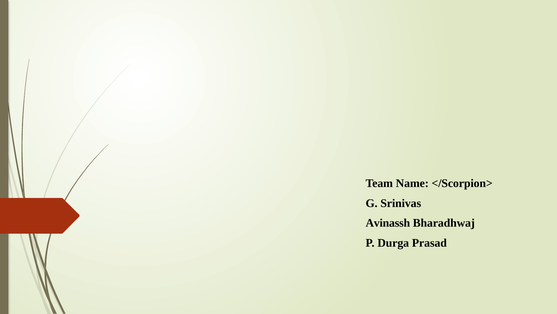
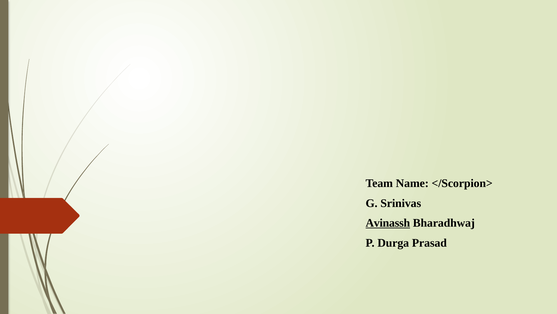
Avinassh underline: none -> present
